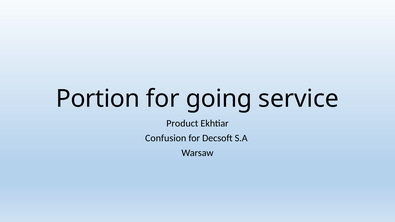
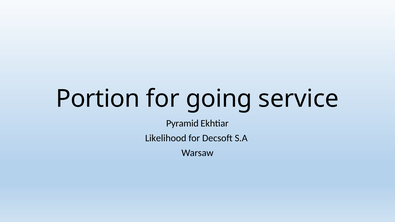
Product: Product -> Pyramid
Confusion: Confusion -> Likelihood
